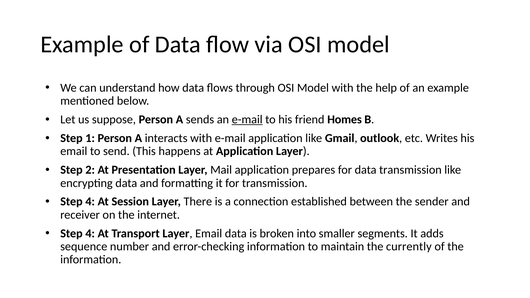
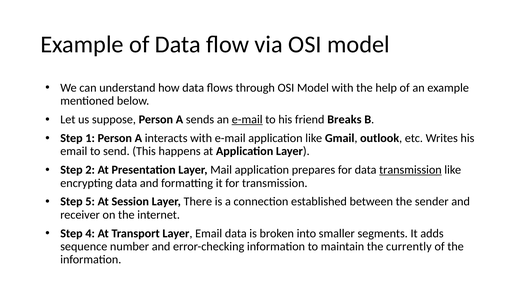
Homes: Homes -> Breaks
transmission at (410, 170) underline: none -> present
4 at (90, 202): 4 -> 5
